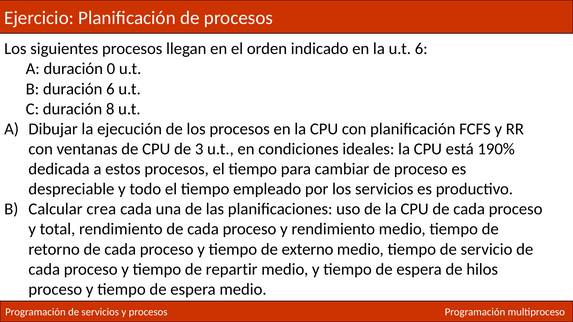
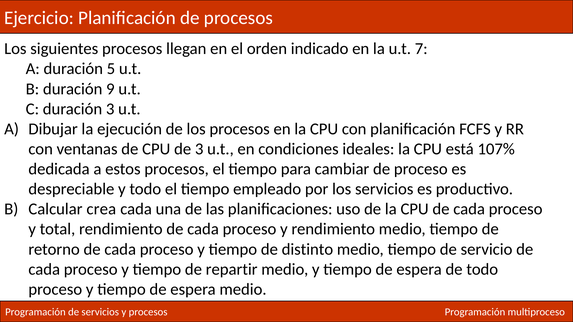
u.t 6: 6 -> 7
0: 0 -> 5
duración 6: 6 -> 9
duración 8: 8 -> 3
190%: 190% -> 107%
externo: externo -> distinto
de hilos: hilos -> todo
